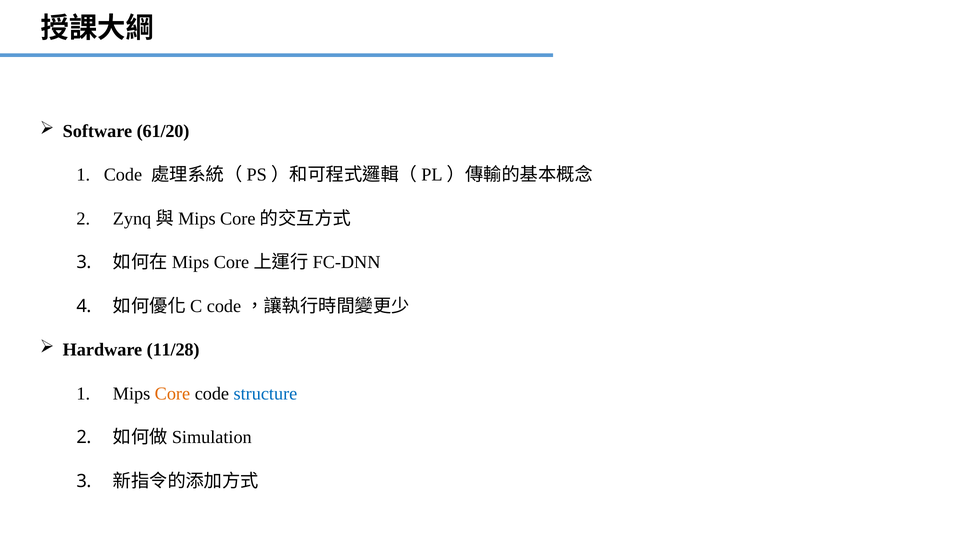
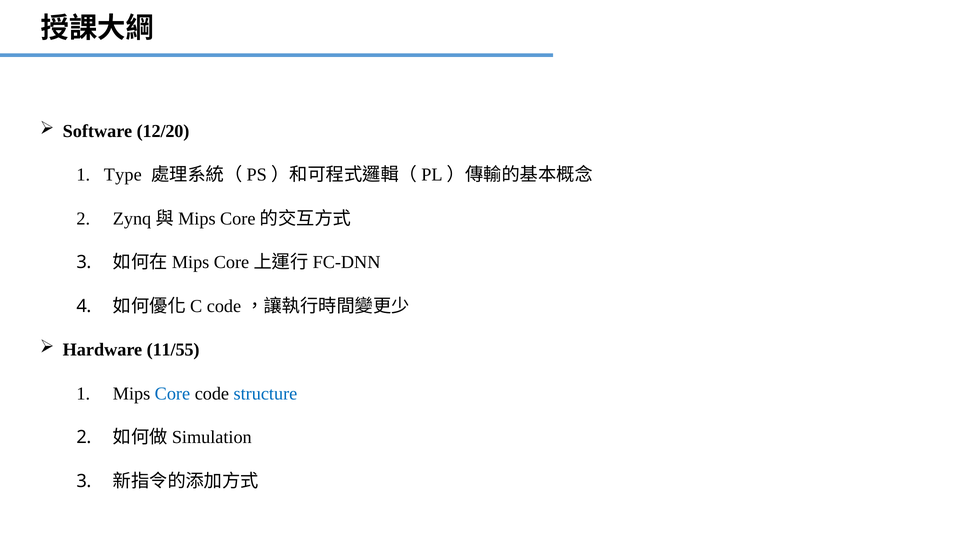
61/20: 61/20 -> 12/20
Code at (123, 175): Code -> Type
11/28: 11/28 -> 11/55
Core colour: orange -> blue
